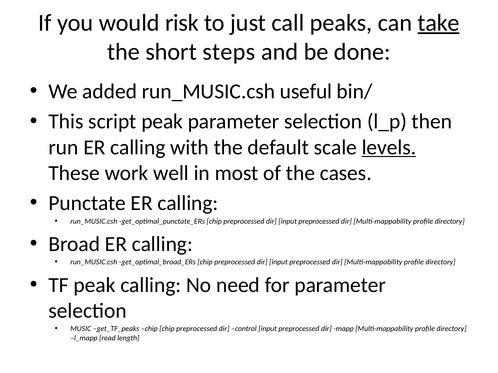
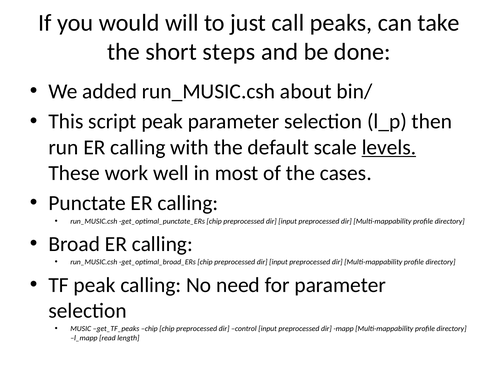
risk: risk -> will
take underline: present -> none
useful: useful -> about
